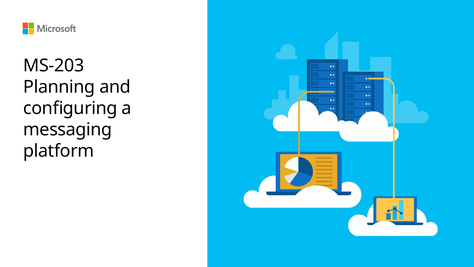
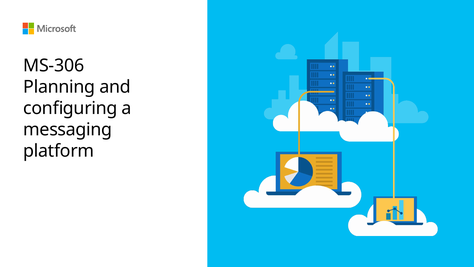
MS-203: MS-203 -> MS-306
